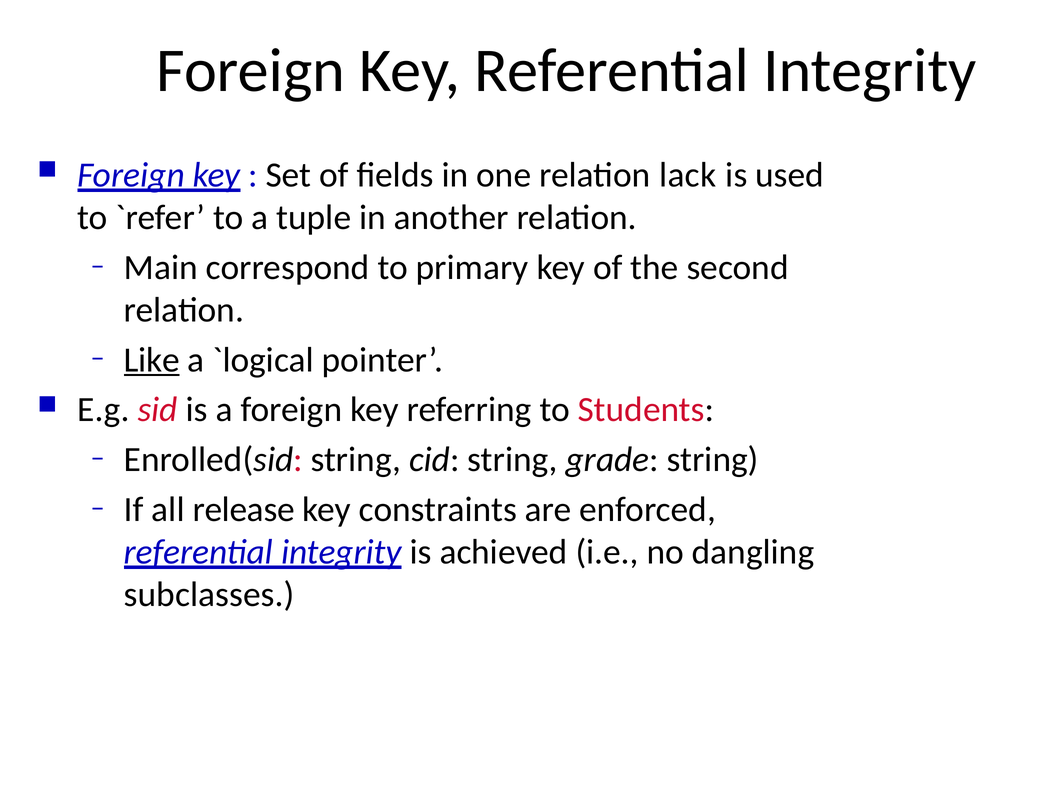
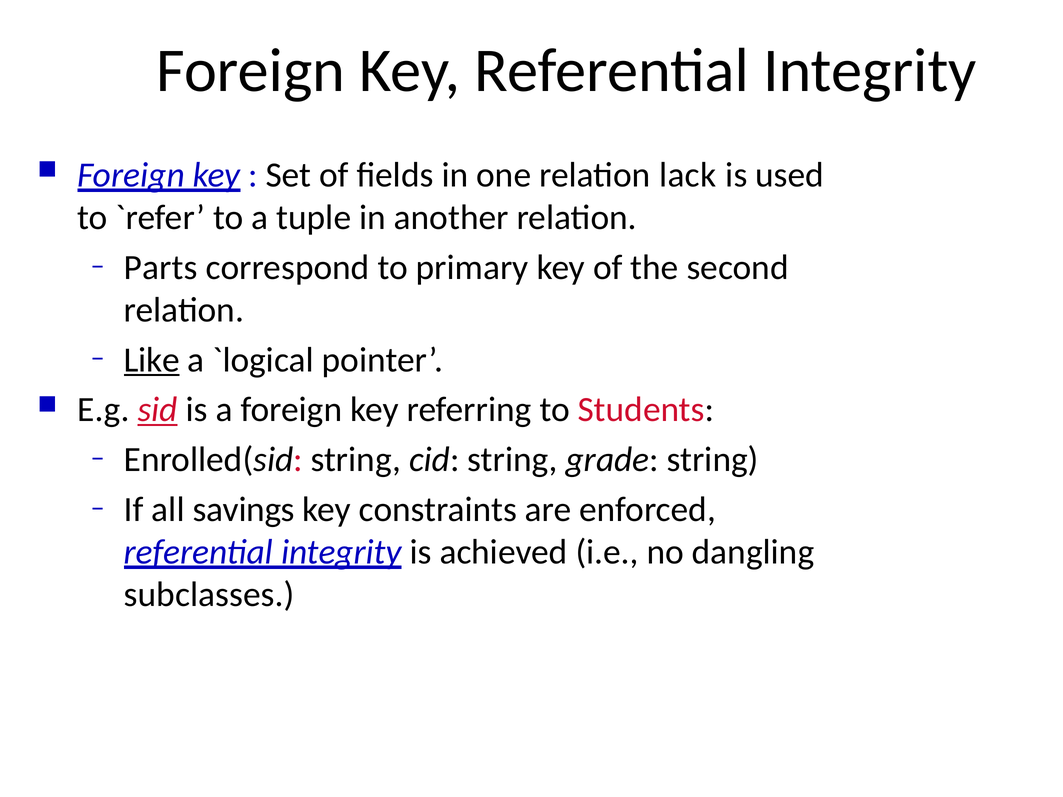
Main: Main -> Parts
sid underline: none -> present
release: release -> savings
